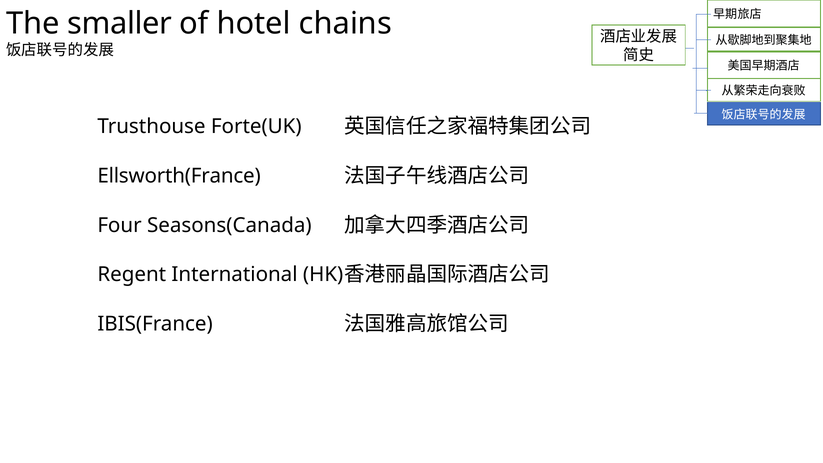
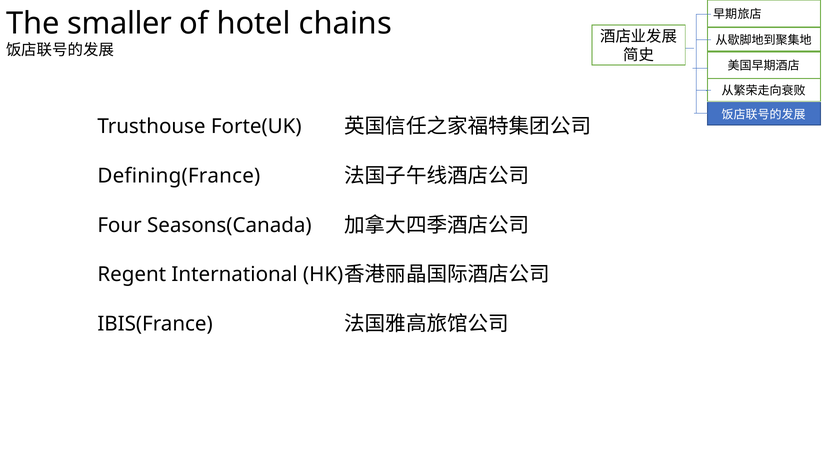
Ellsworth(France: Ellsworth(France -> Defining(France
